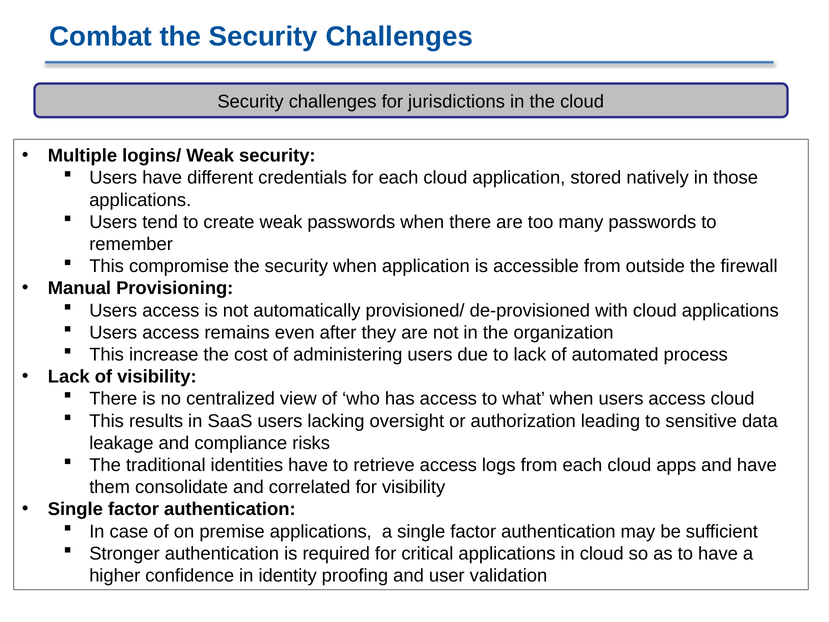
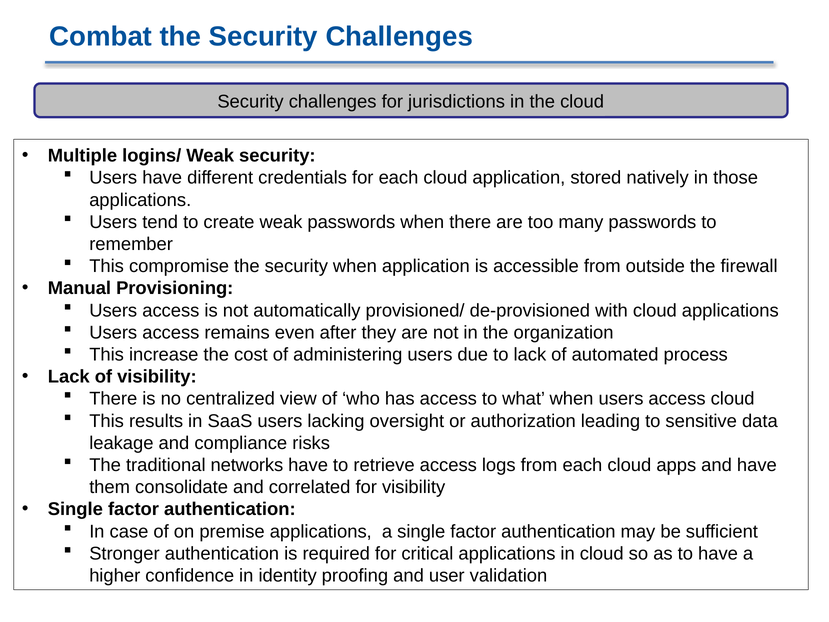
identities: identities -> networks
